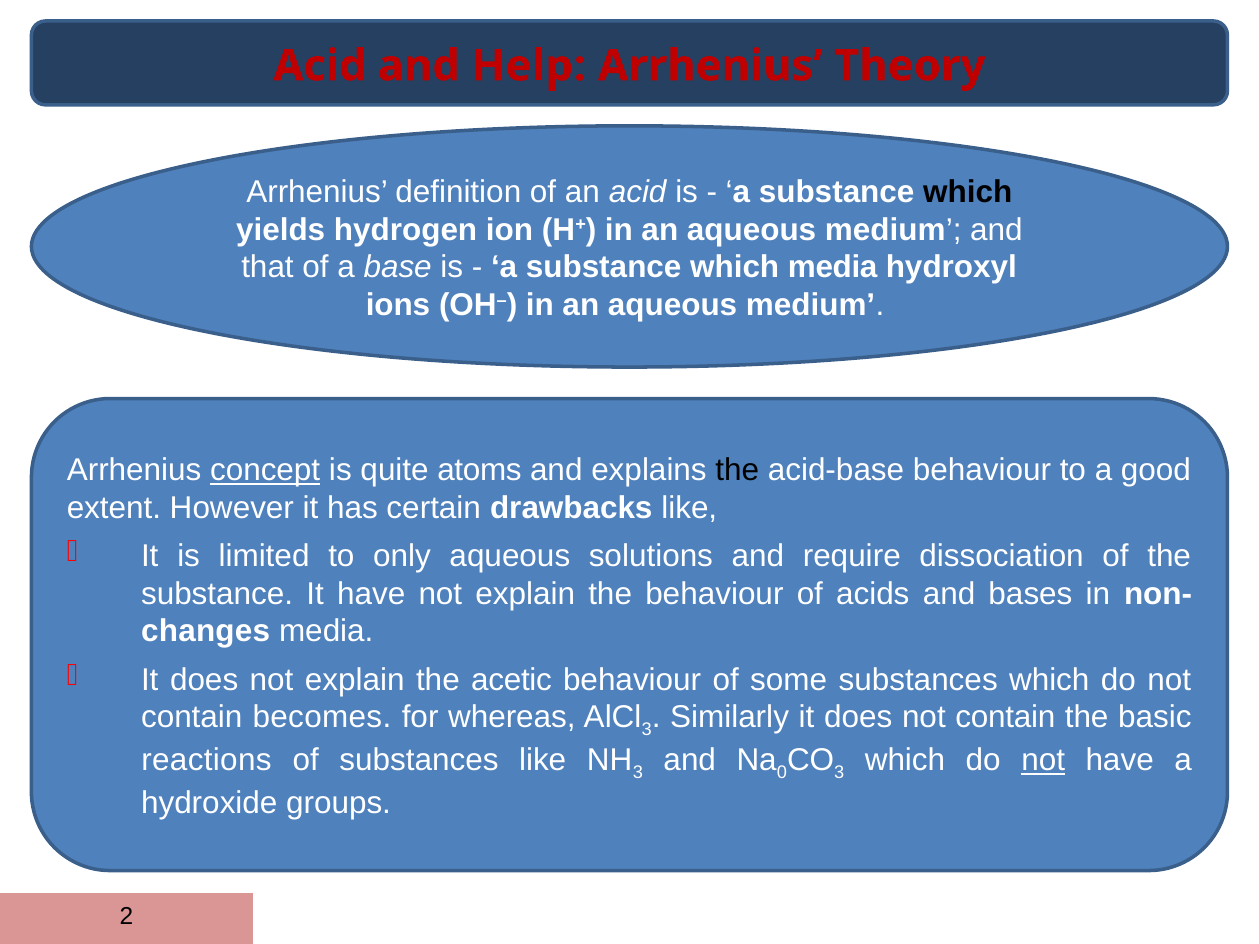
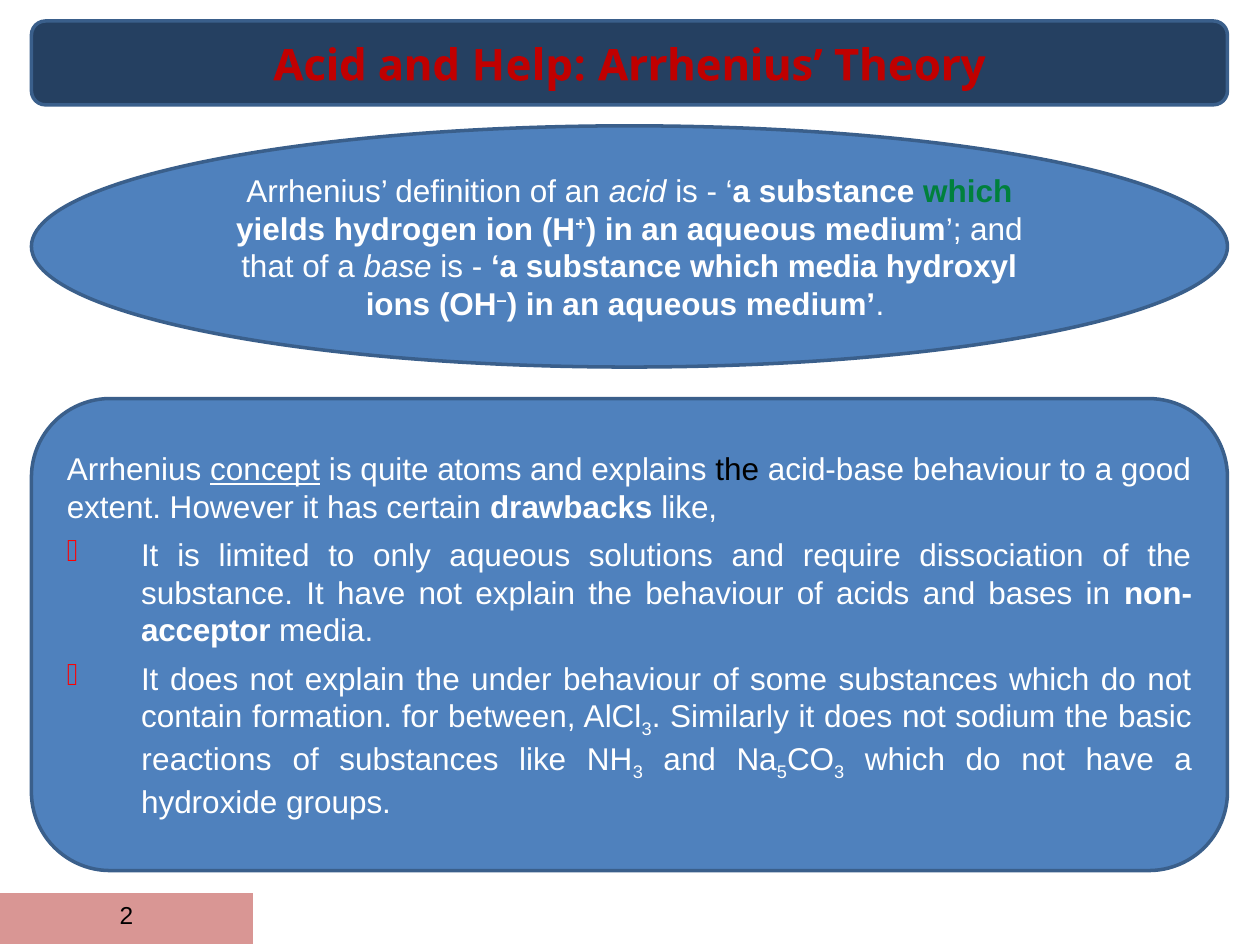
which at (968, 192) colour: black -> green
changes: changes -> acceptor
acetic: acetic -> under
becomes: becomes -> formation
whereas: whereas -> between
does not contain: contain -> sodium
0: 0 -> 5
not at (1043, 761) underline: present -> none
